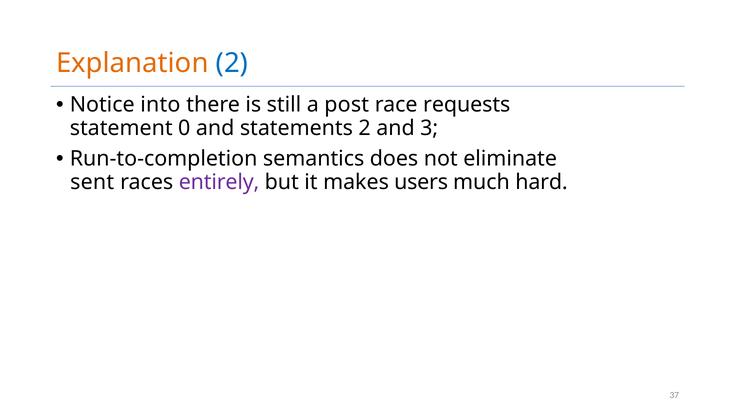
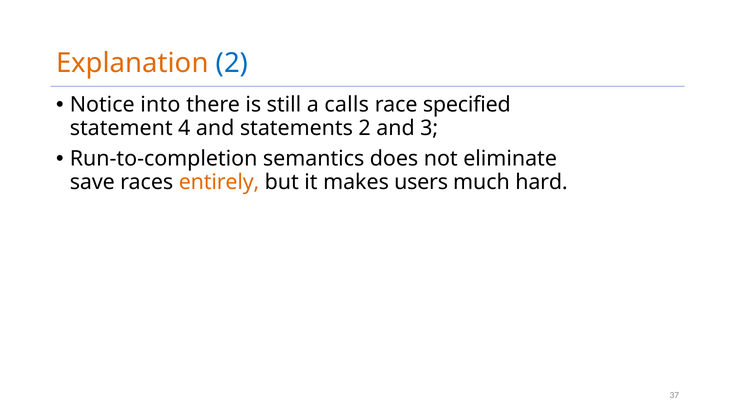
post: post -> calls
requests: requests -> specified
0: 0 -> 4
sent: sent -> save
entirely colour: purple -> orange
